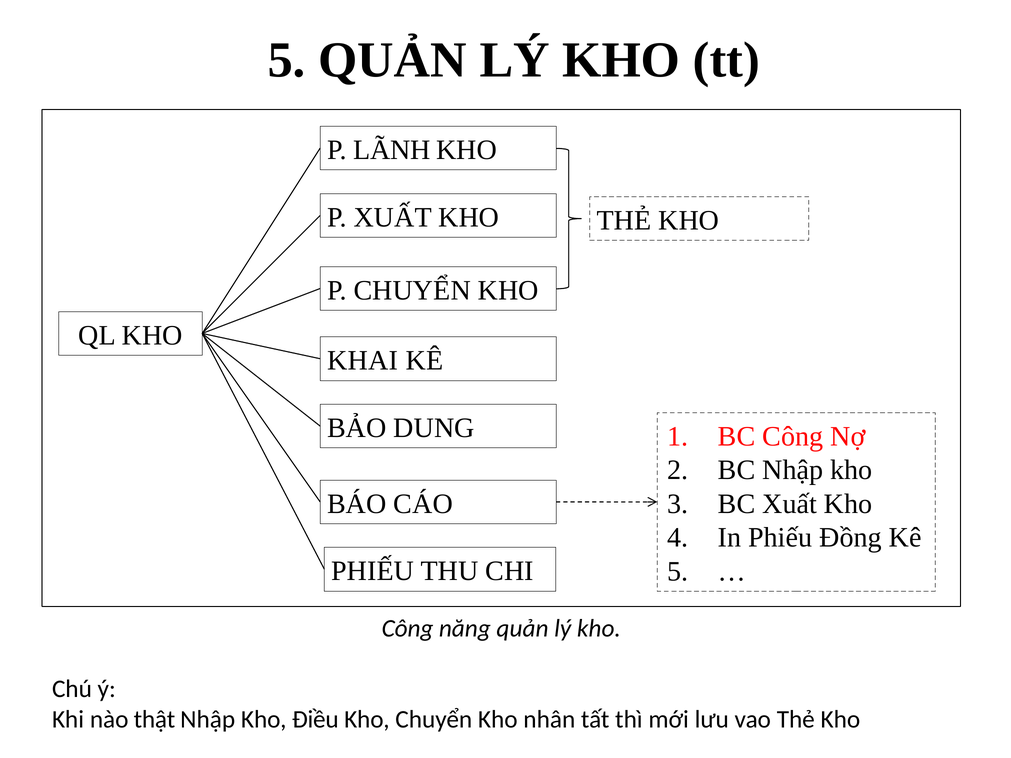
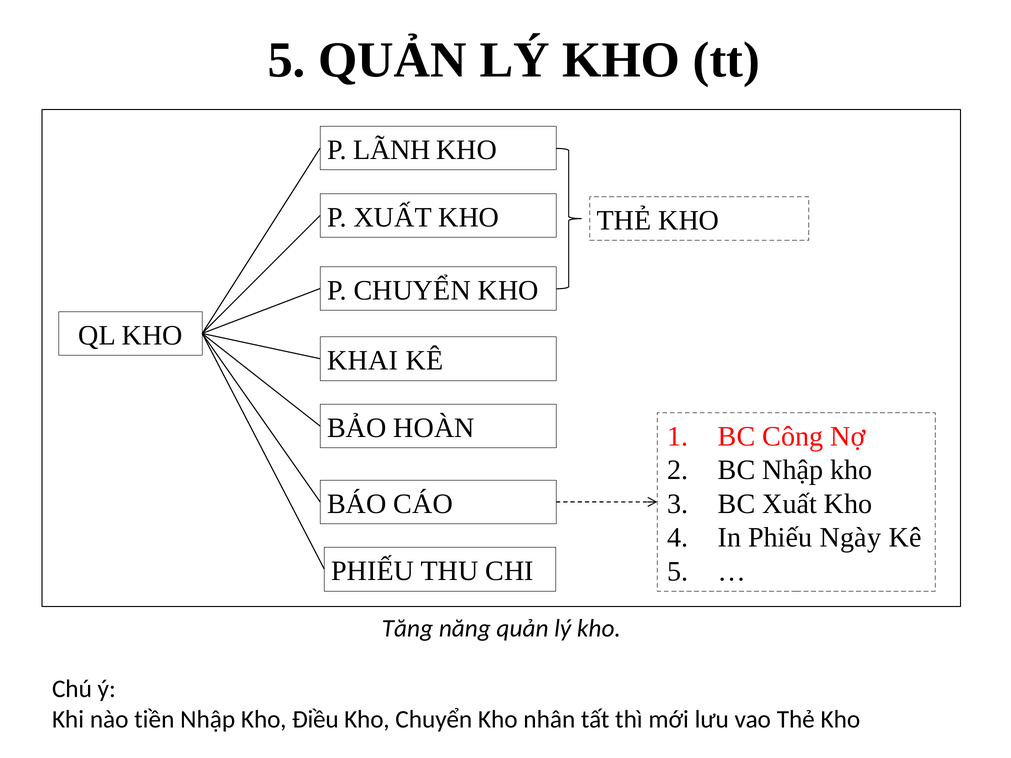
DUNG: DUNG -> HOÀN
Đồng: Đồng -> Ngày
Công at (408, 628): Công -> Tăng
thật: thật -> tiền
